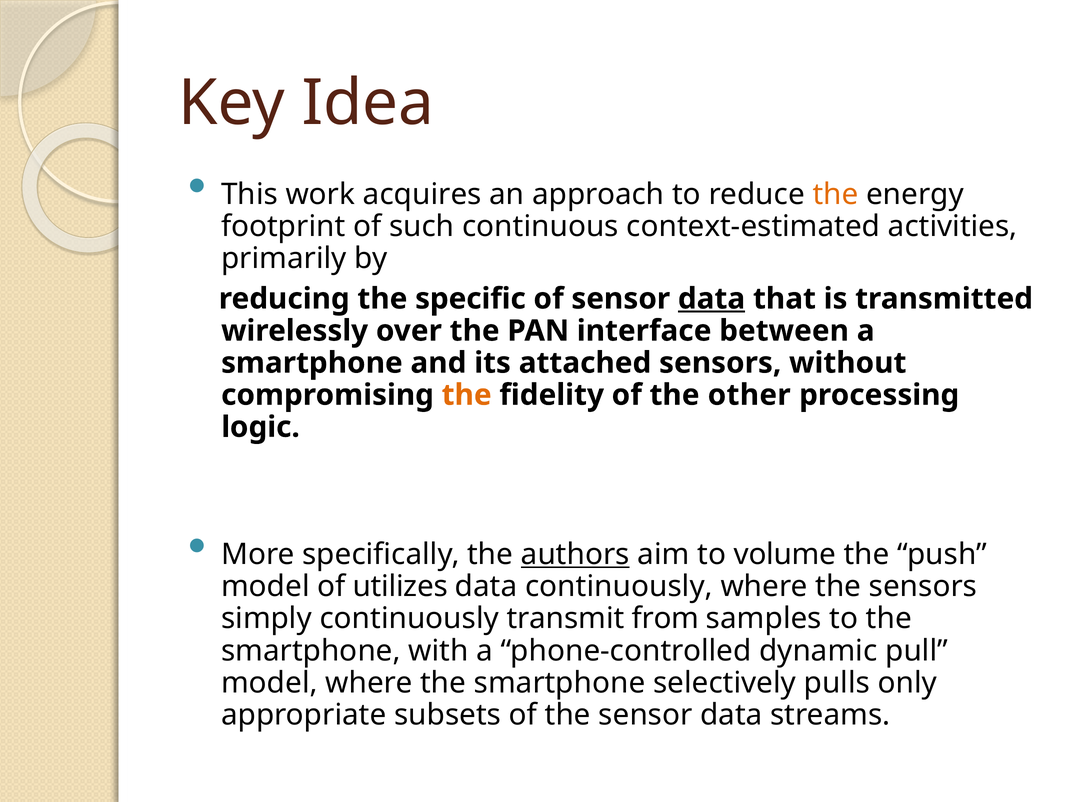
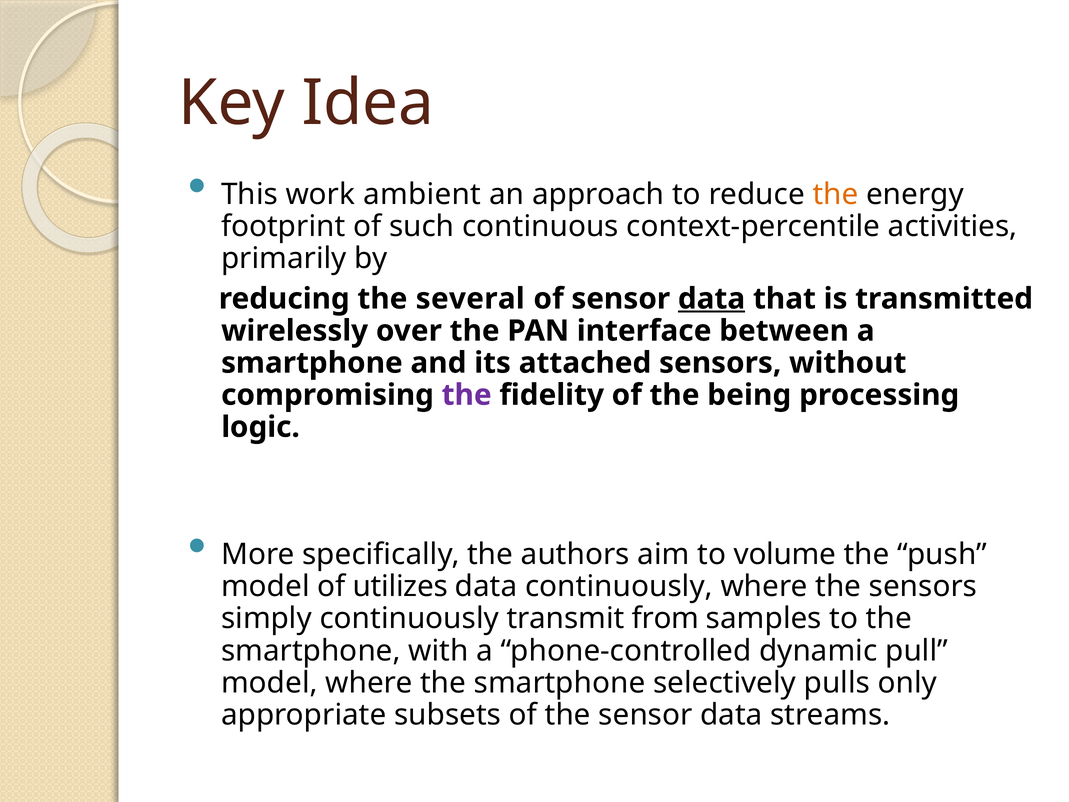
acquires: acquires -> ambient
context-estimated: context-estimated -> context-percentile
specific: specific -> several
the at (467, 395) colour: orange -> purple
other: other -> being
authors underline: present -> none
